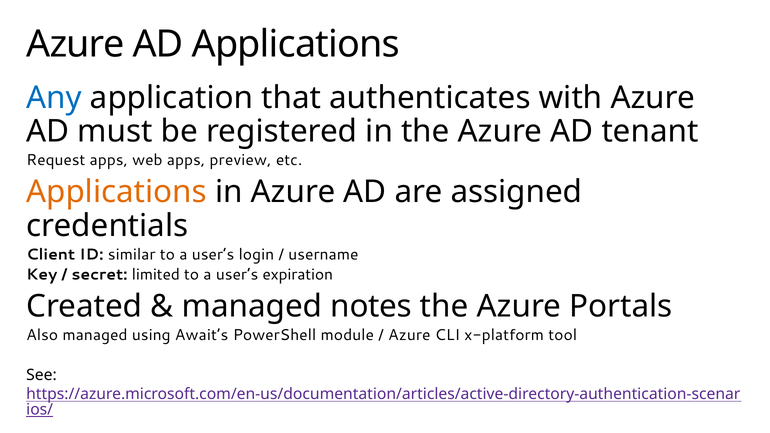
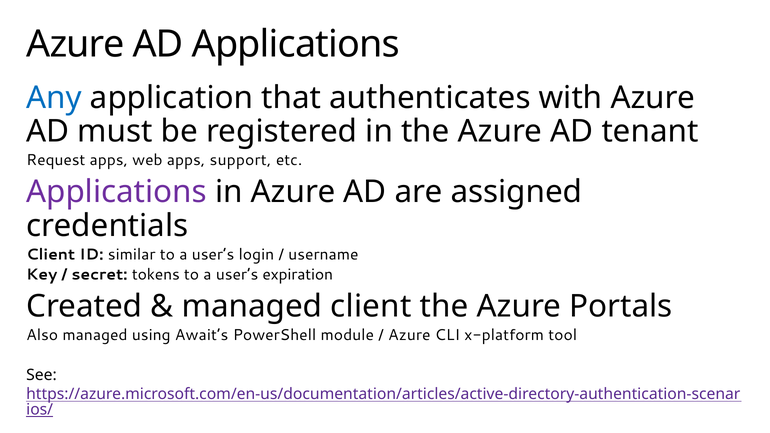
preview: preview -> support
Applications at (117, 192) colour: orange -> purple
limited: limited -> tokens
managed notes: notes -> client
